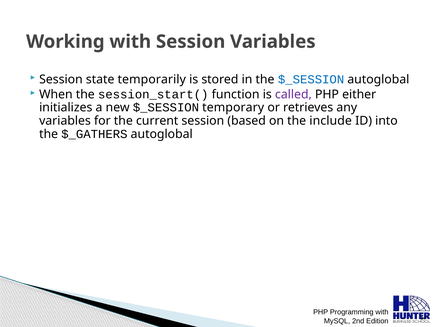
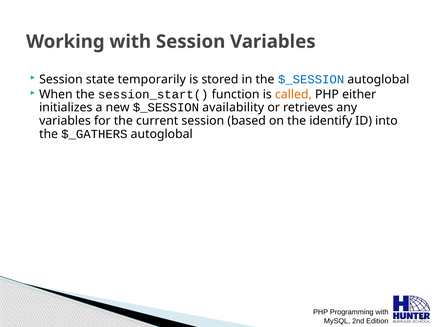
called colour: purple -> orange
temporary: temporary -> availability
include: include -> identify
